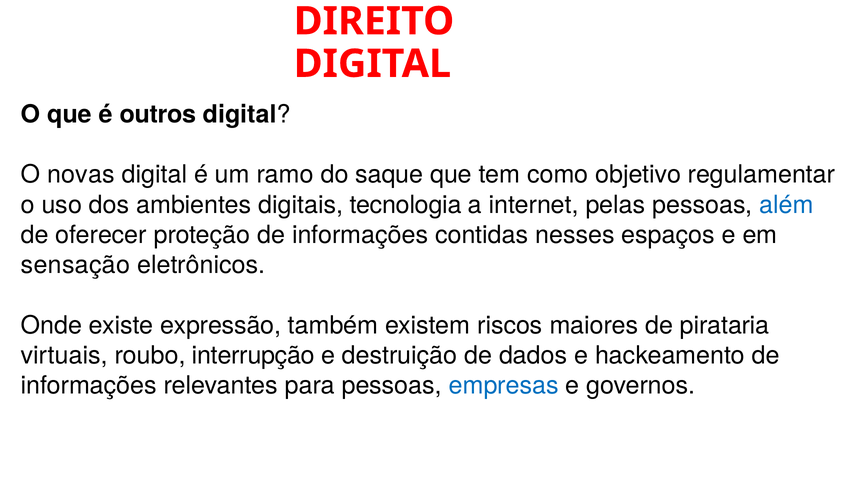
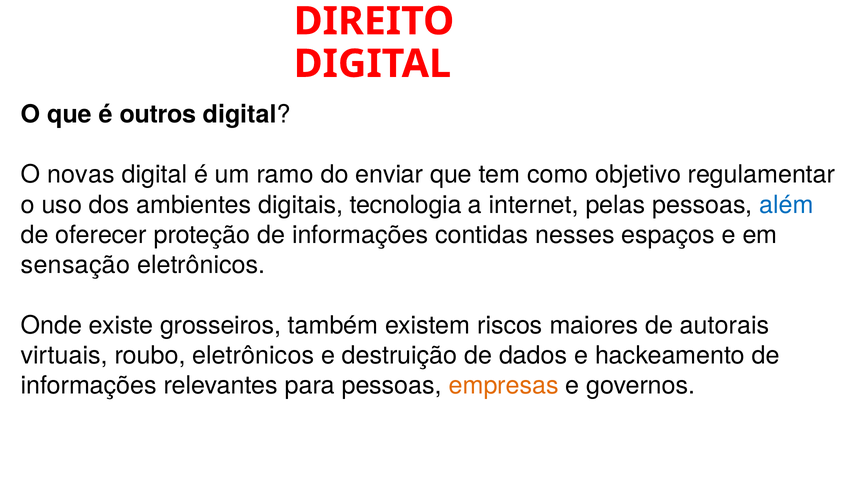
saque: saque -> enviar
expressão: expressão -> grosseiros
pirataria: pirataria -> autorais
roubo interrupção: interrupção -> eletrônicos
empresas colour: blue -> orange
